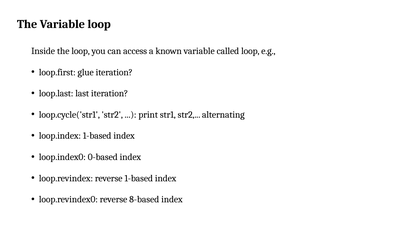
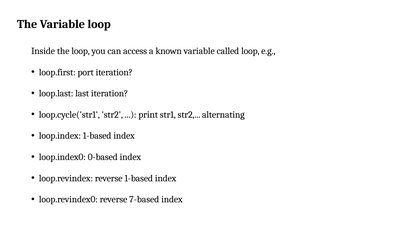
glue: glue -> port
8-based: 8-based -> 7-based
